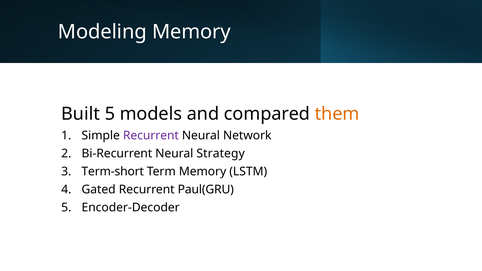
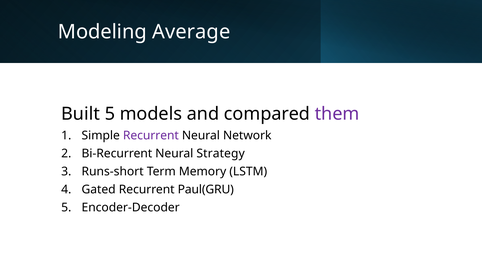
Modeling Memory: Memory -> Average
them colour: orange -> purple
Term-short: Term-short -> Runs-short
